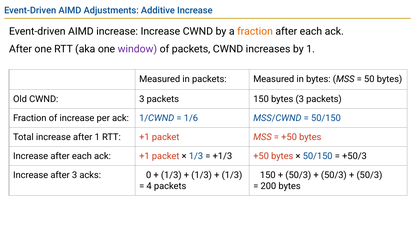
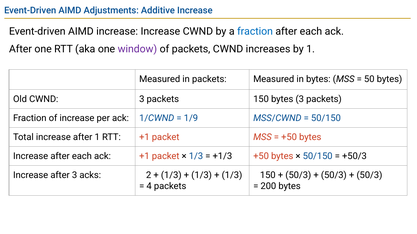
fraction at (255, 31) colour: orange -> blue
1/6: 1/6 -> 1/9
0: 0 -> 2
